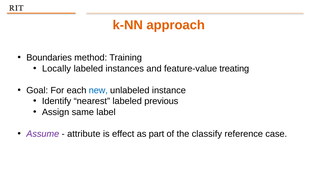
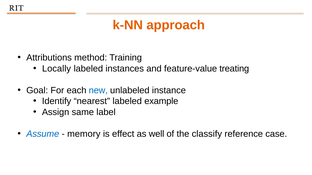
Boundaries: Boundaries -> Attributions
previous: previous -> example
Assume colour: purple -> blue
attribute: attribute -> memory
part: part -> well
